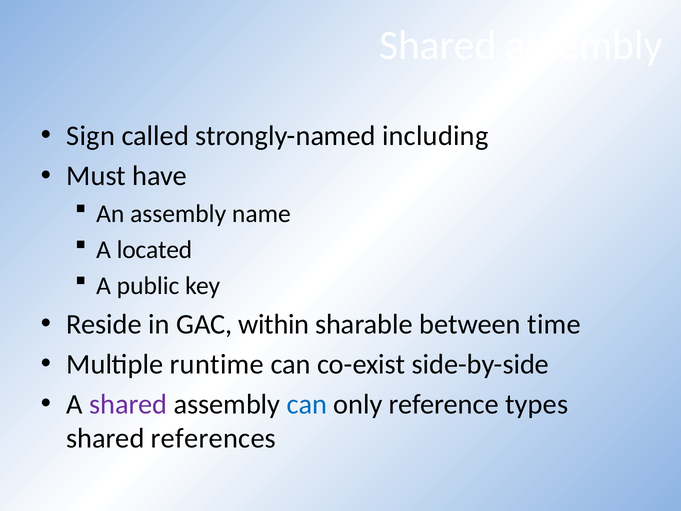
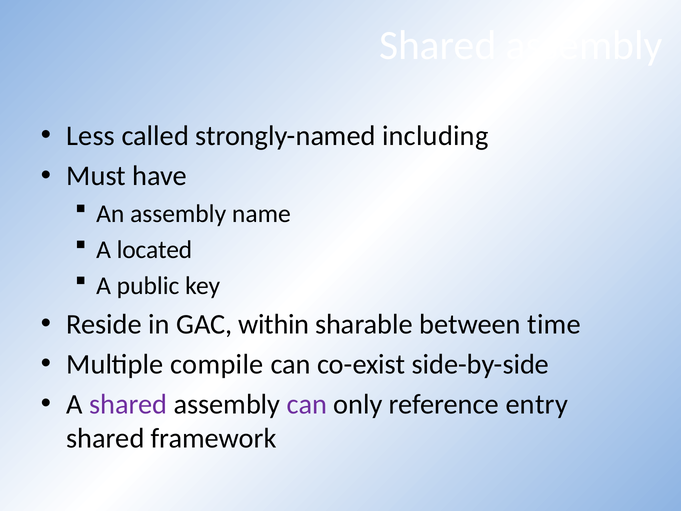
Sign: Sign -> Less
runtime: runtime -> compile
can at (307, 404) colour: blue -> purple
types: types -> entry
references: references -> framework
